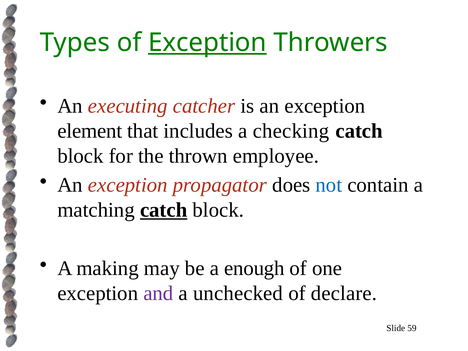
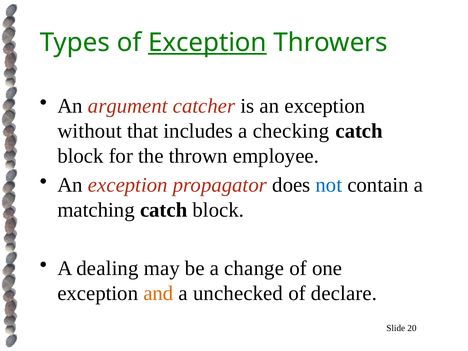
executing: executing -> argument
element: element -> without
catch at (164, 210) underline: present -> none
making: making -> dealing
enough: enough -> change
and colour: purple -> orange
59: 59 -> 20
